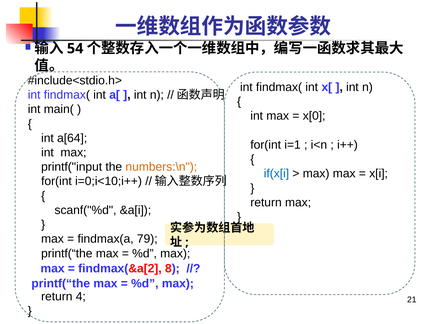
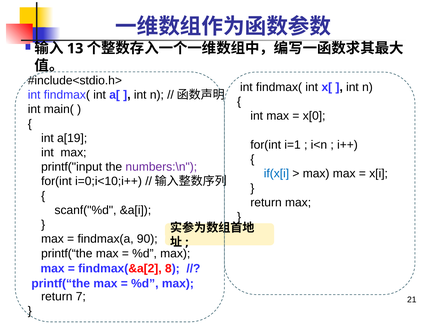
54: 54 -> 13
a[64: a[64 -> a[19
numbers:\n colour: orange -> purple
79: 79 -> 90
4: 4 -> 7
